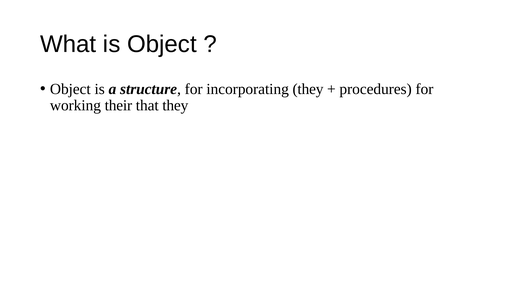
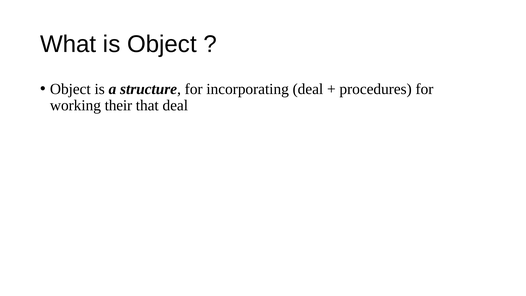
incorporating they: they -> deal
that they: they -> deal
